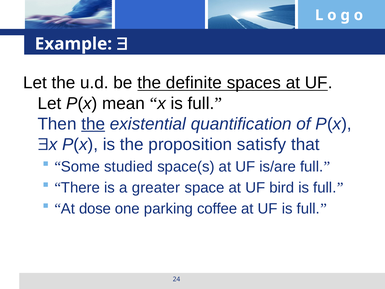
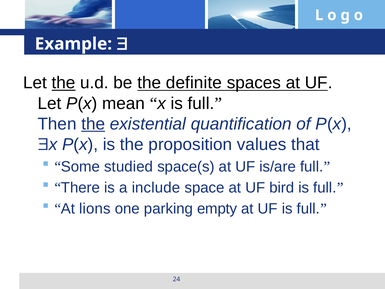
the at (64, 83) underline: none -> present
satisfy: satisfy -> values
greater: greater -> include
dose: dose -> lions
coffee: coffee -> empty
